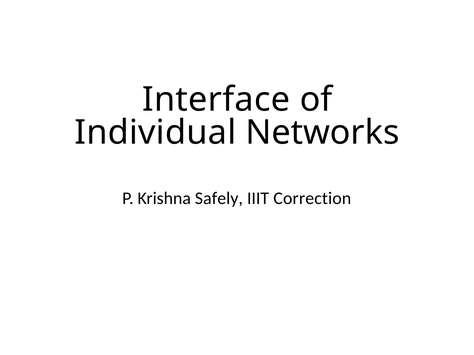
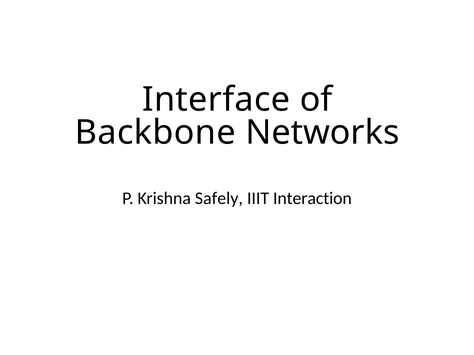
Individual: Individual -> Backbone
Correction: Correction -> Interaction
